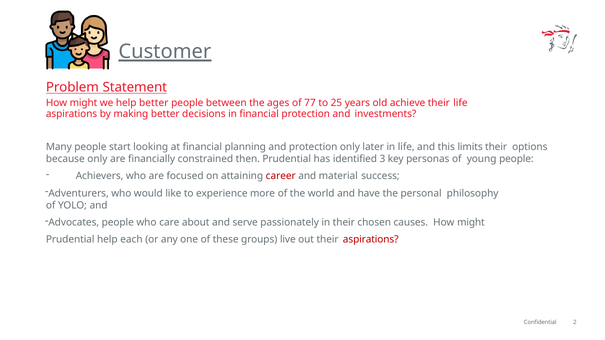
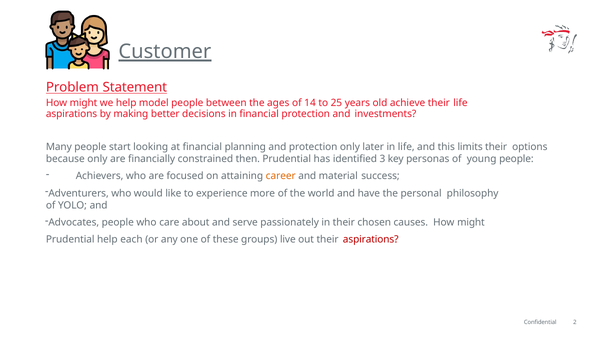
help better: better -> model
77: 77 -> 14
career colour: red -> orange
